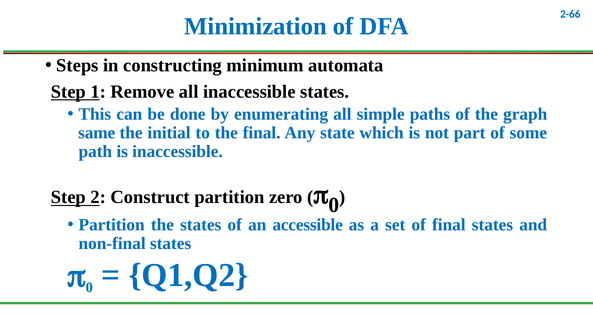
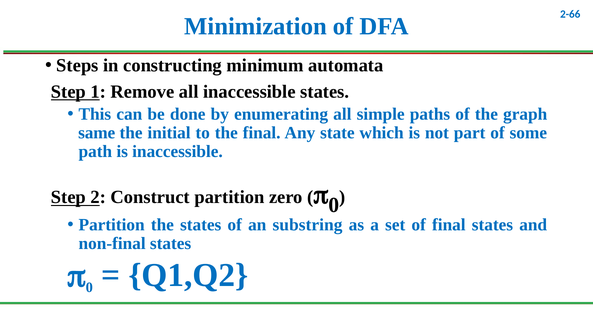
accessible: accessible -> substring
